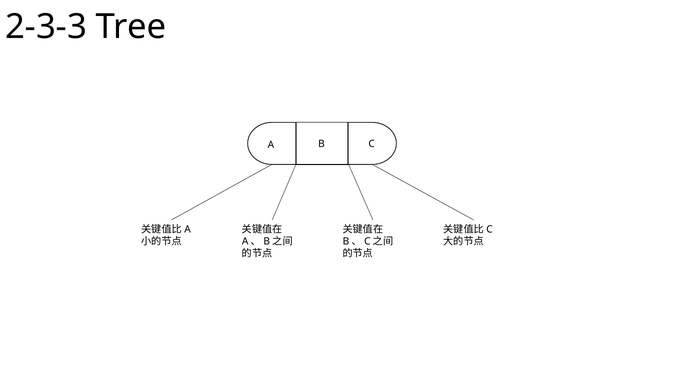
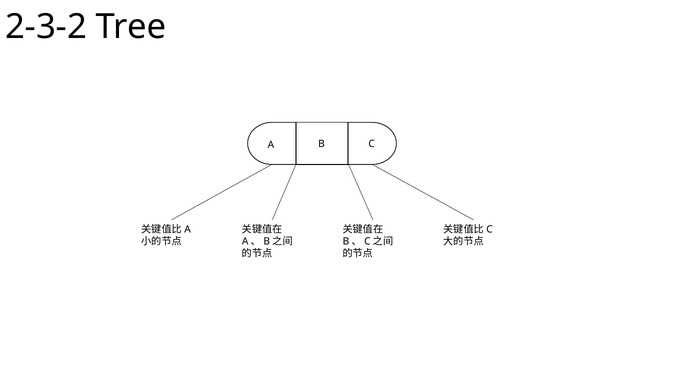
2-3-3: 2-3-3 -> 2-3-2
